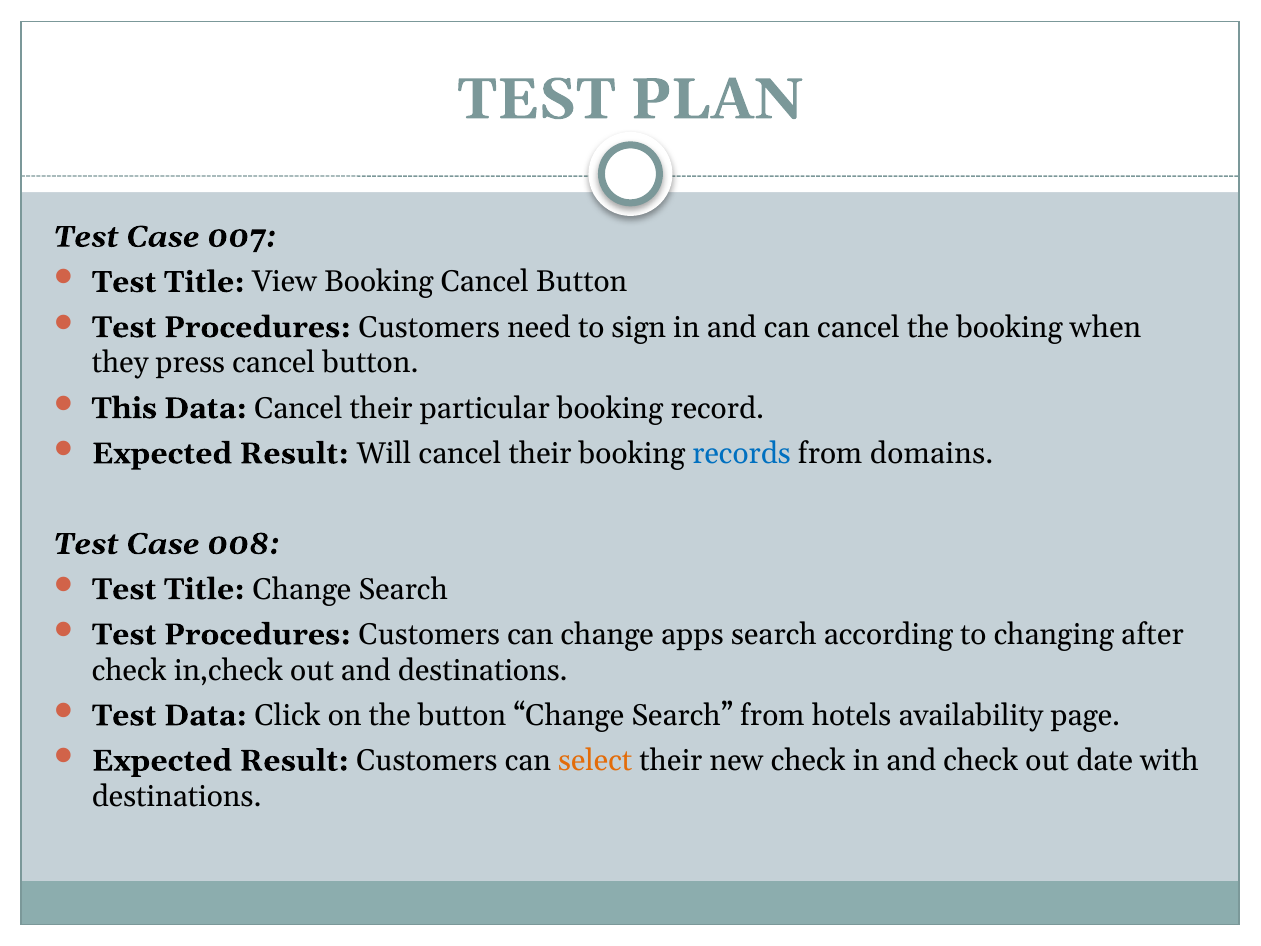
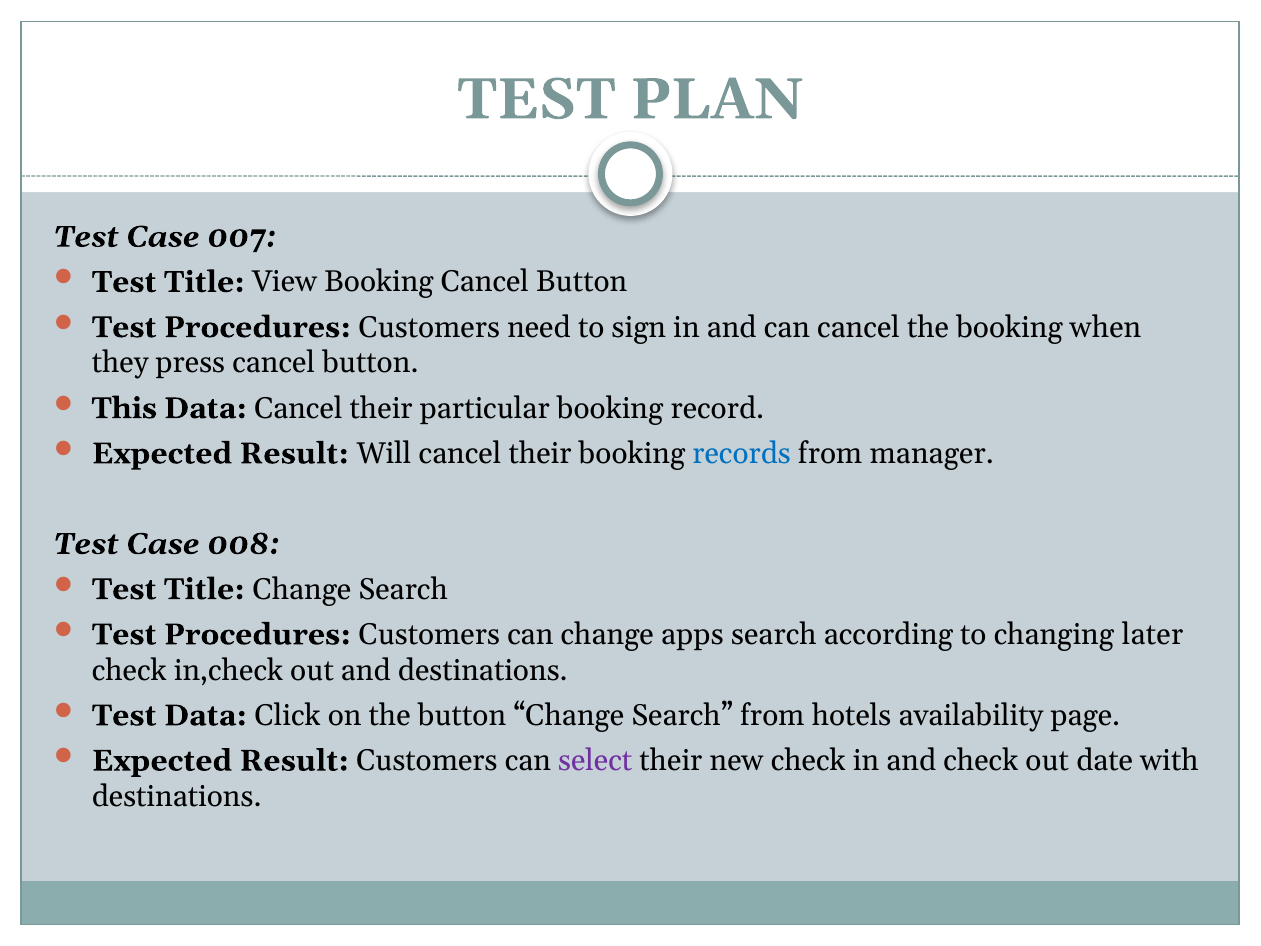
domains: domains -> manager
after: after -> later
select colour: orange -> purple
